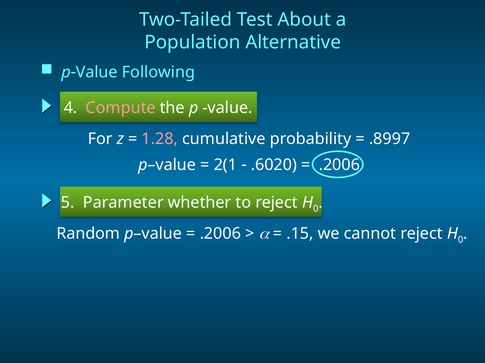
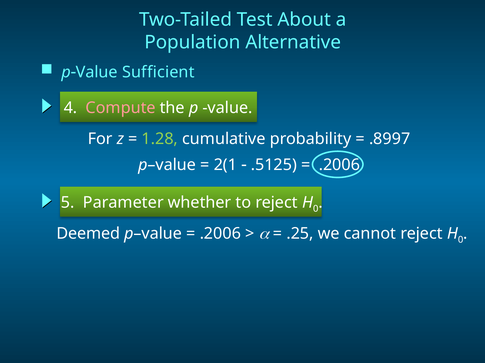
Following: Following -> Sufficient
1.28 colour: pink -> light green
.6020: .6020 -> .5125
Random: Random -> Deemed
.15: .15 -> .25
